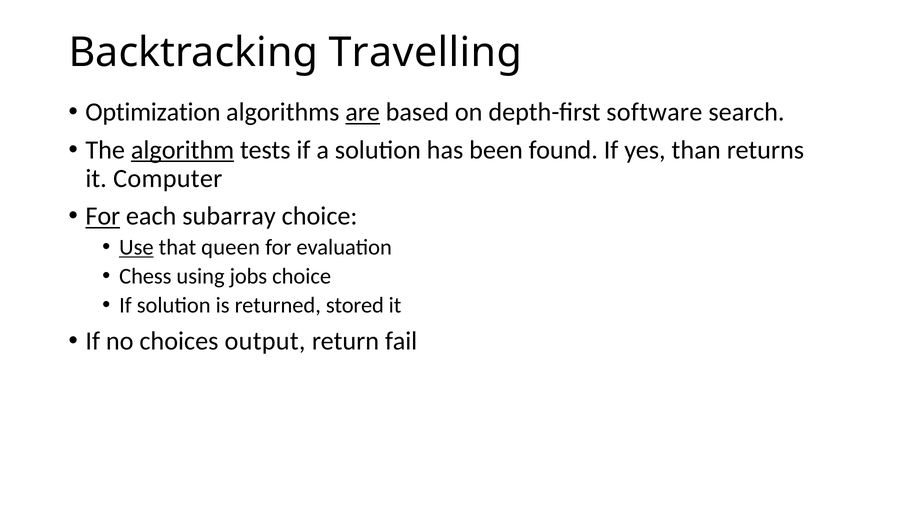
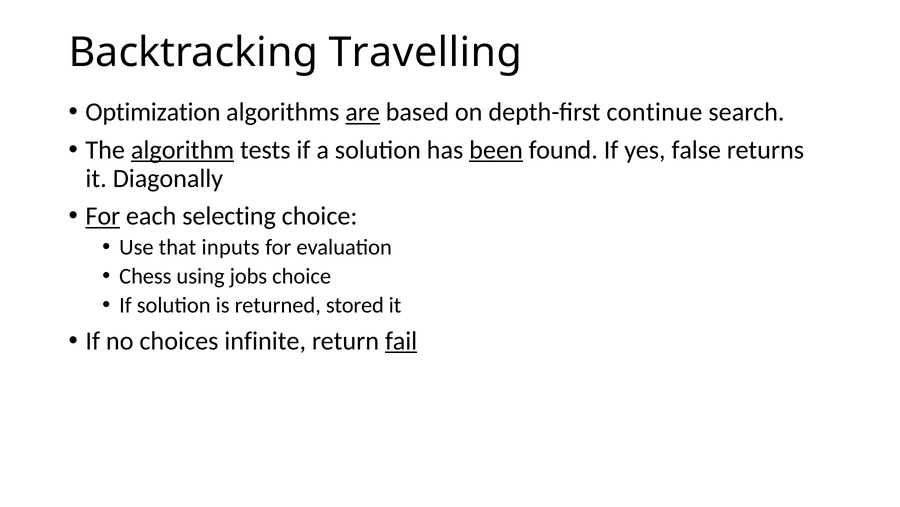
software: software -> continue
been underline: none -> present
than: than -> false
Computer: Computer -> Diagonally
subarray: subarray -> selecting
Use underline: present -> none
queen: queen -> inputs
output: output -> infinite
fail underline: none -> present
